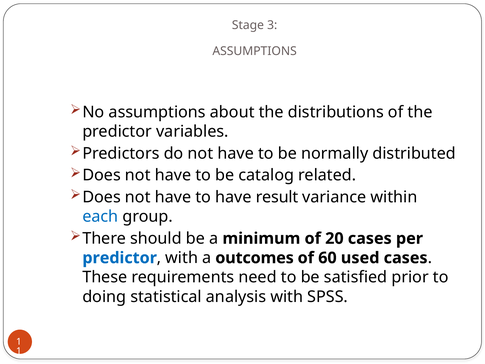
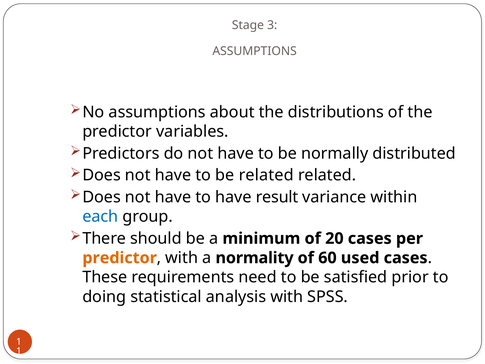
be catalog: catalog -> related
predictor at (120, 258) colour: blue -> orange
outcomes: outcomes -> normality
